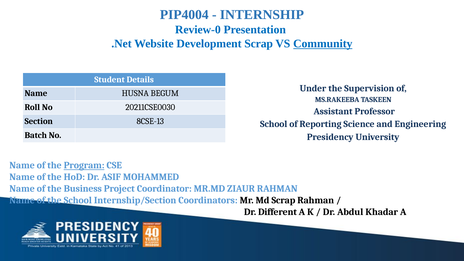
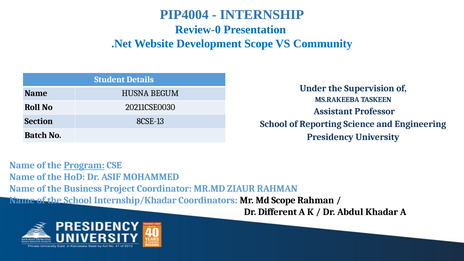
Development Scrap: Scrap -> Scope
Community underline: present -> none
Internship/Section: Internship/Section -> Internship/Khadar
Md Scrap: Scrap -> Scope
